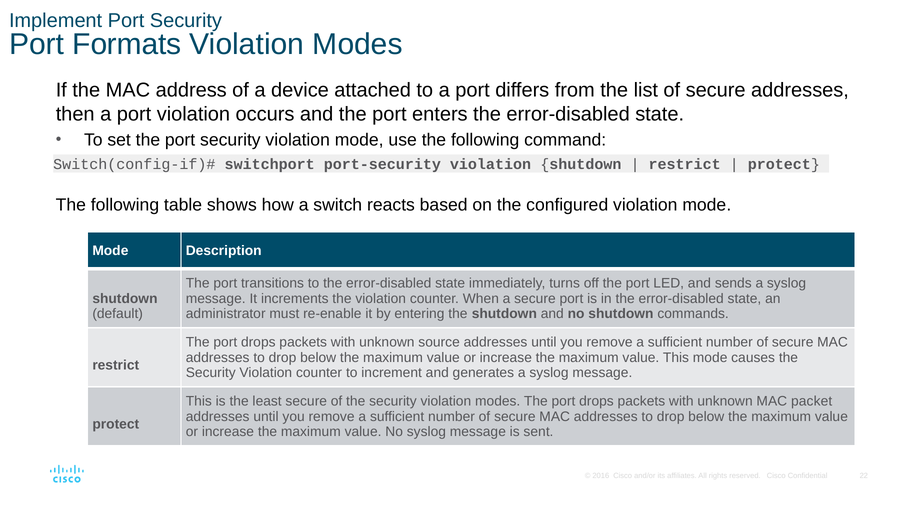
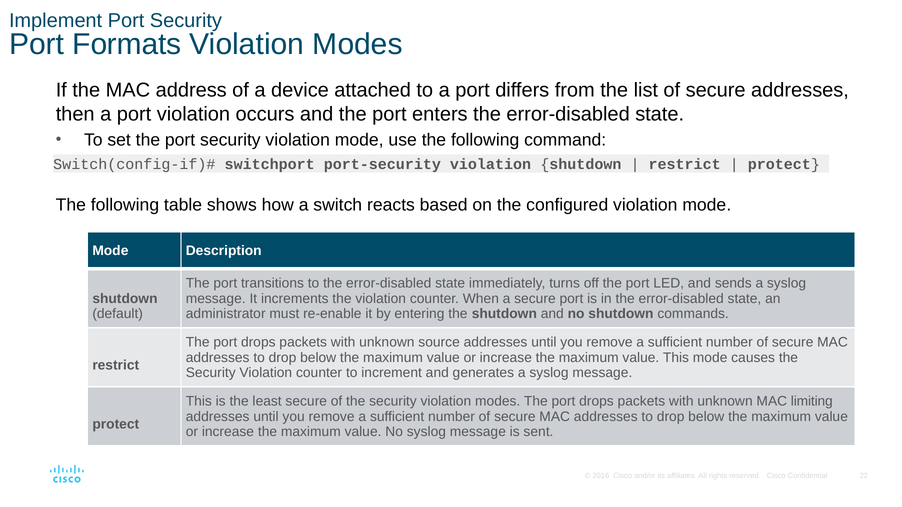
packet: packet -> limiting
